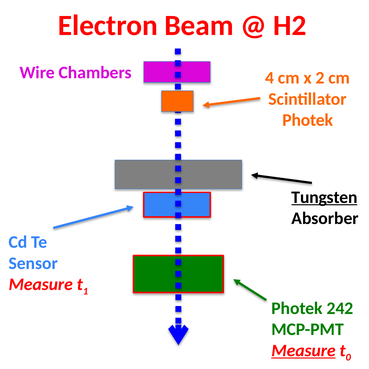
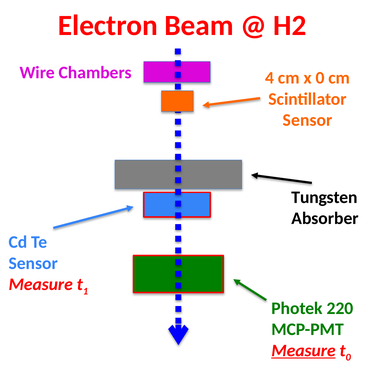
x 2: 2 -> 0
Photek at (308, 120): Photek -> Sensor
Tungsten underline: present -> none
242: 242 -> 220
